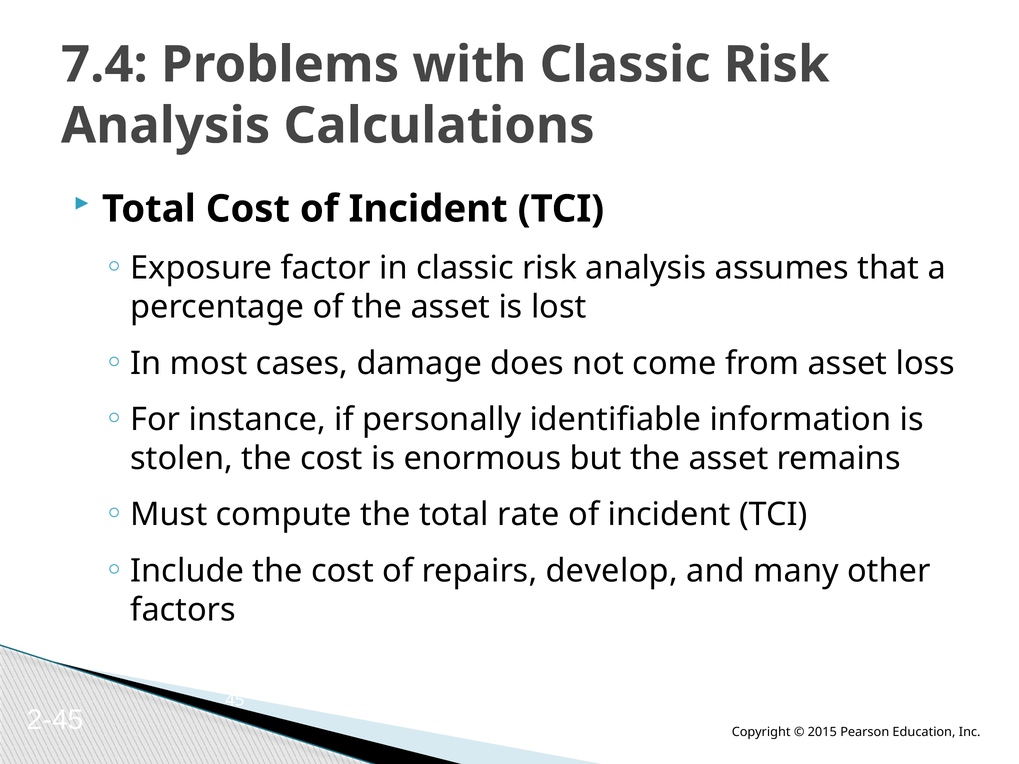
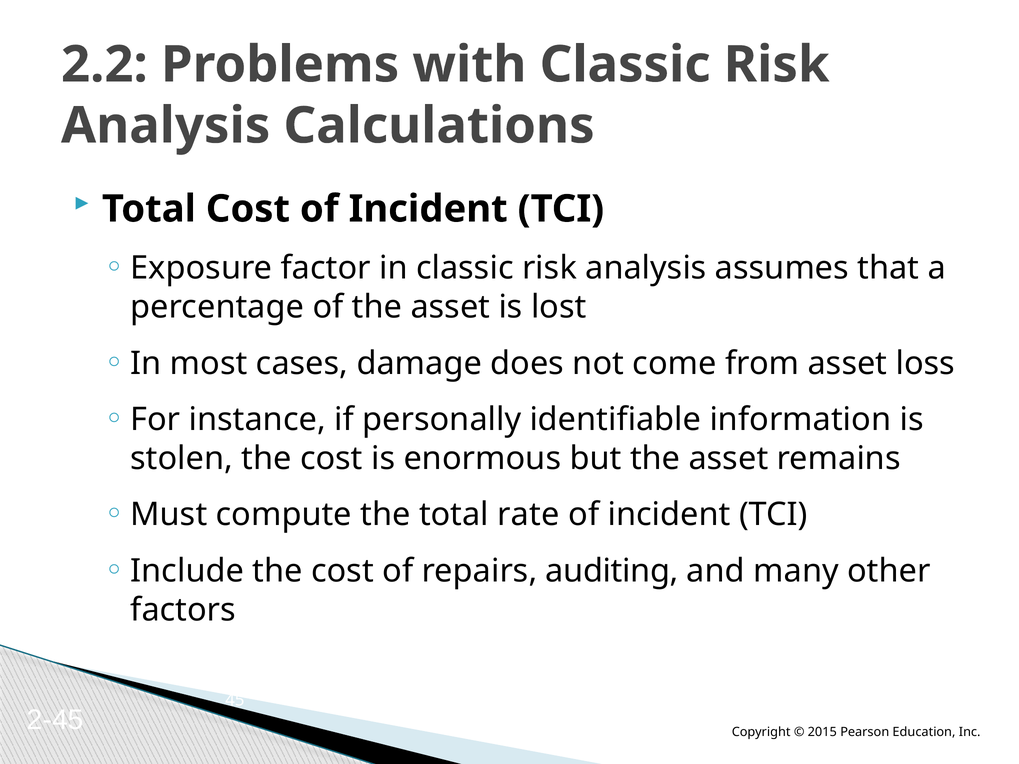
7.4: 7.4 -> 2.2
develop: develop -> auditing
